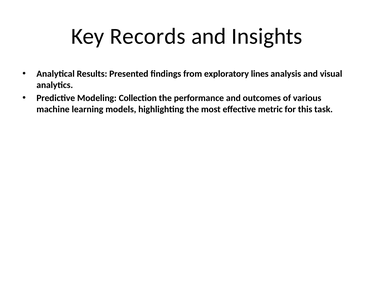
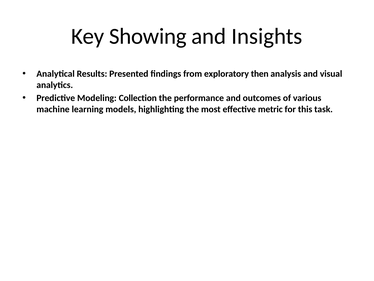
Records: Records -> Showing
lines: lines -> then
